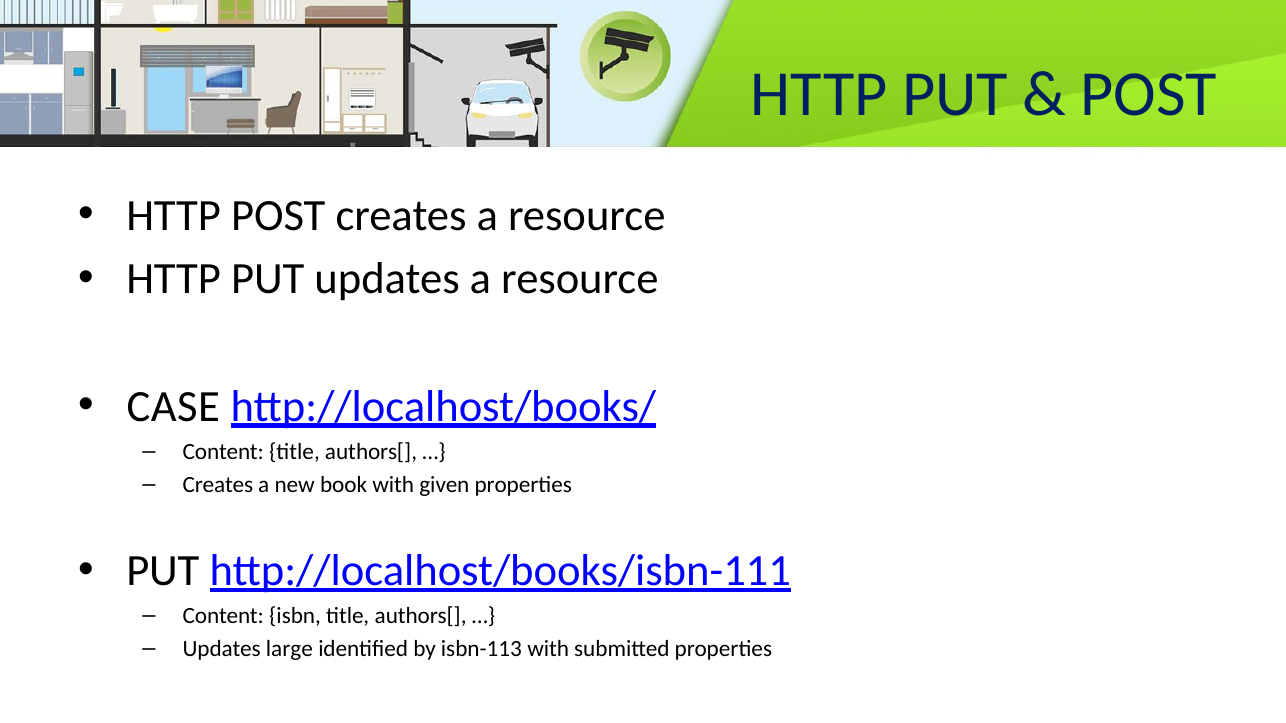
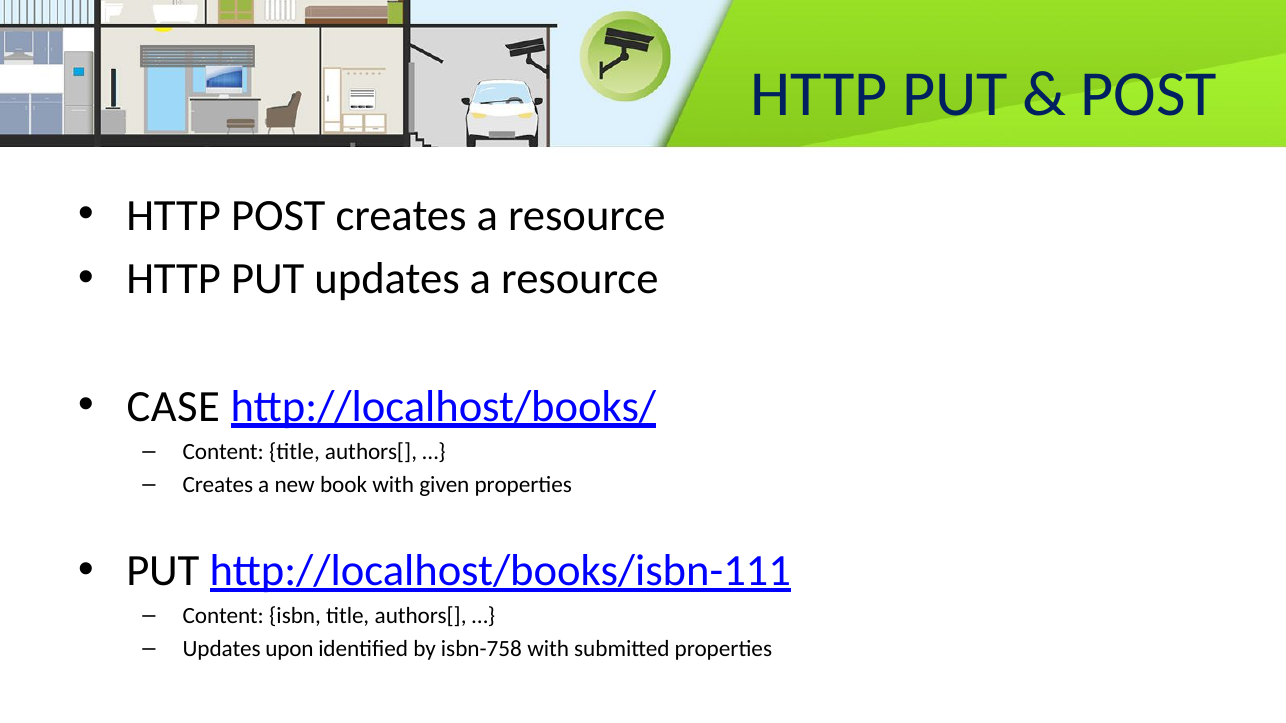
large: large -> upon
isbn-113: isbn-113 -> isbn-758
